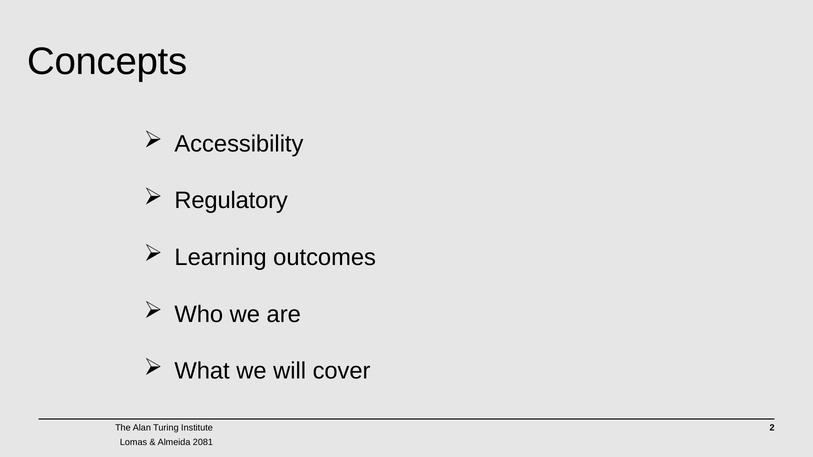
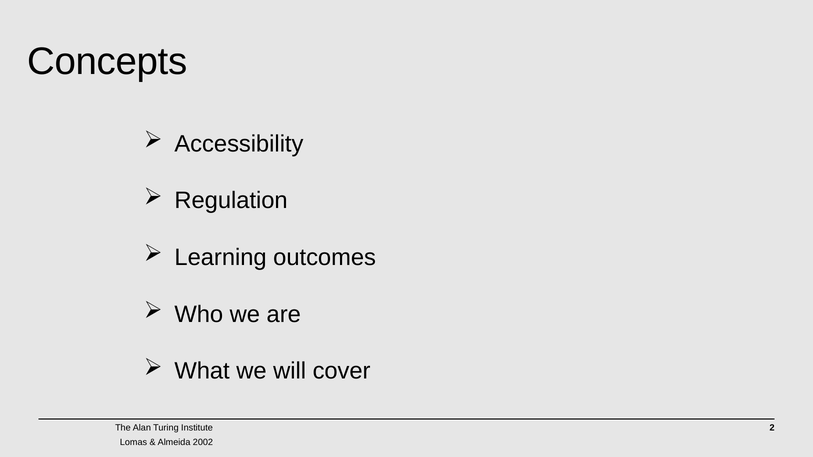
Regulatory: Regulatory -> Regulation
2081: 2081 -> 2002
